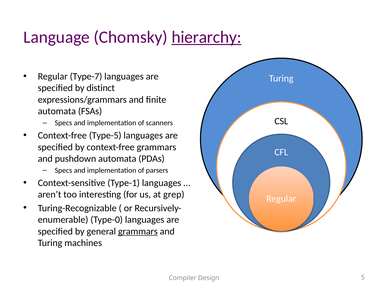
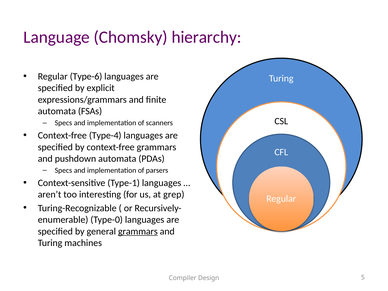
hierarchy underline: present -> none
Type-7: Type-7 -> Type-6
distinct: distinct -> explicit
Type-5: Type-5 -> Type-4
